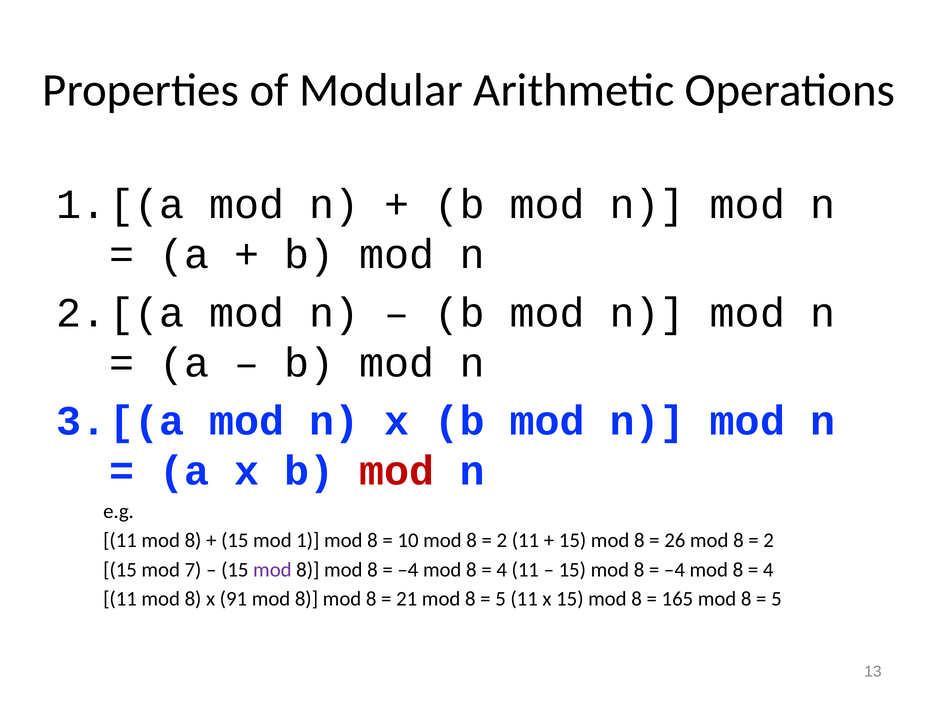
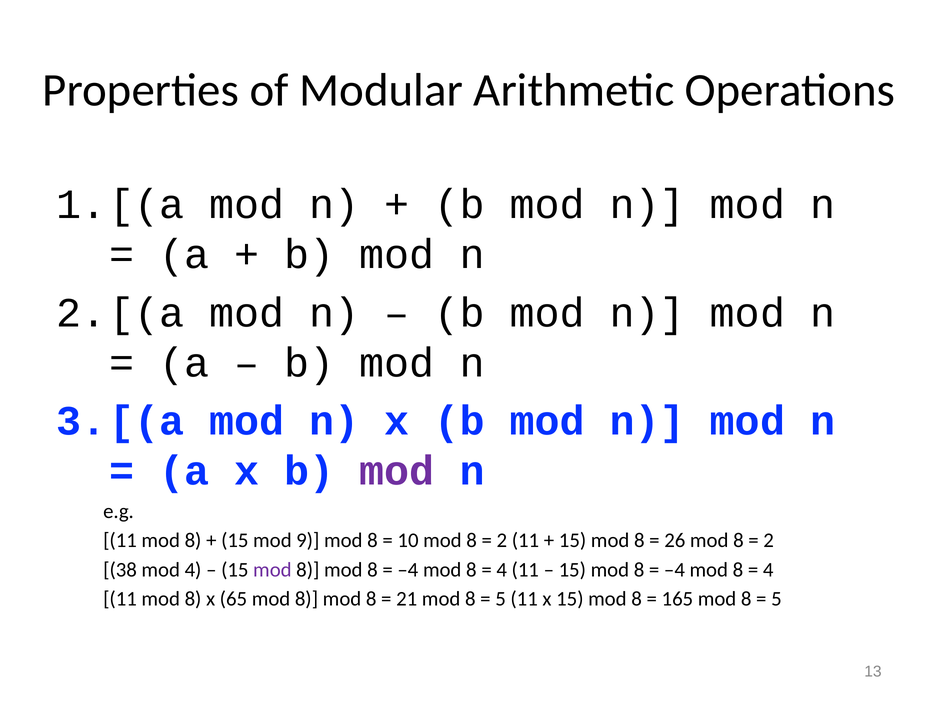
mod at (397, 471) colour: red -> purple
1: 1 -> 9
15 at (120, 570): 15 -> 38
mod 7: 7 -> 4
91: 91 -> 65
